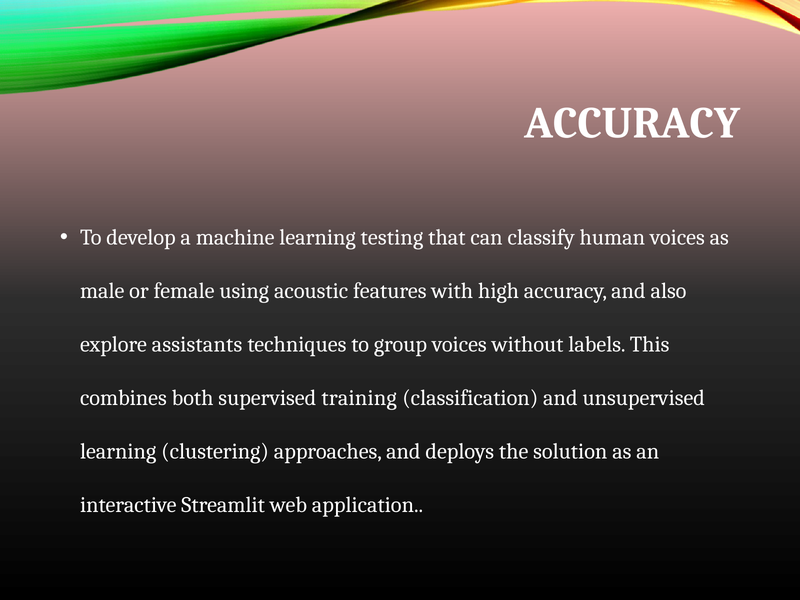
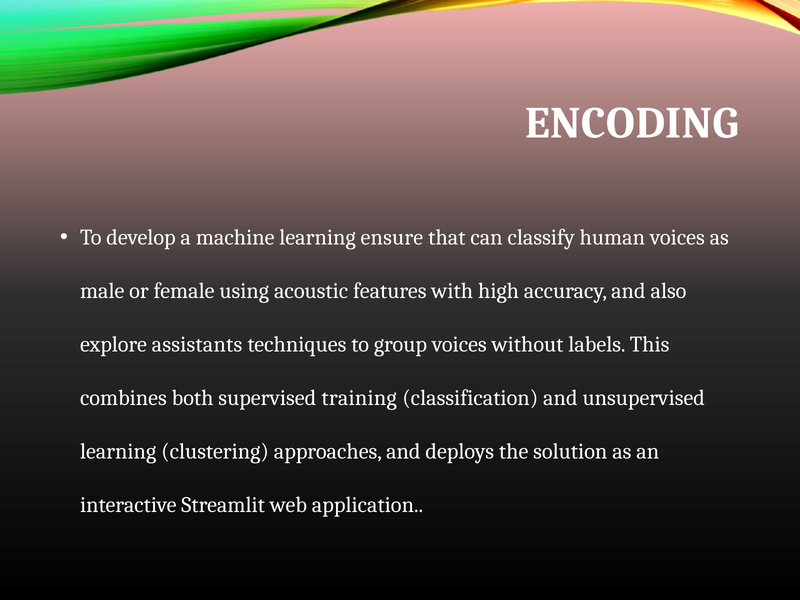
ACCURACY at (632, 123): ACCURACY -> ENCODING
testing: testing -> ensure
